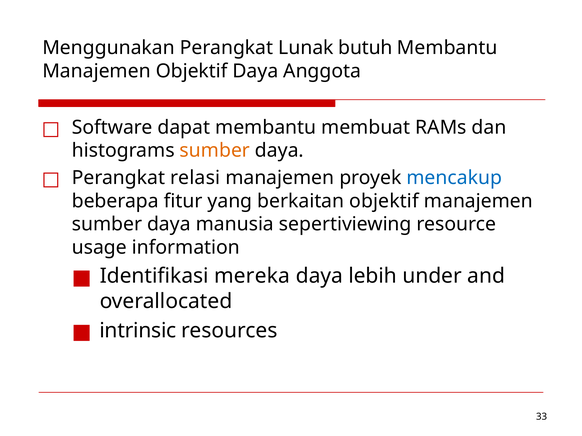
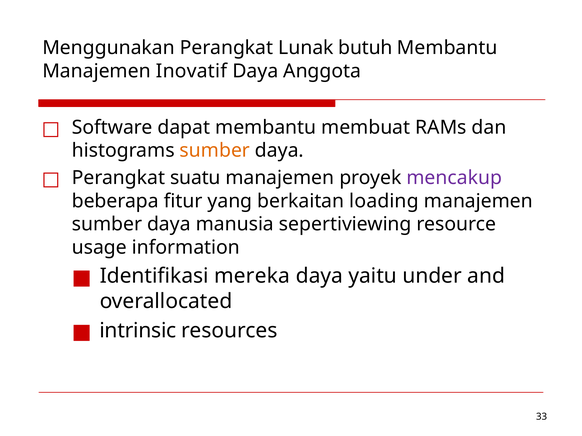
Manajemen Objektif: Objektif -> Inovatif
relasi: relasi -> suatu
mencakup colour: blue -> purple
berkaitan objektif: objektif -> loading
lebih: lebih -> yaitu
